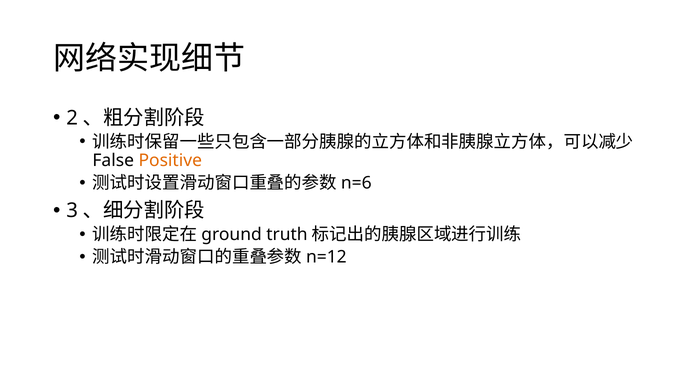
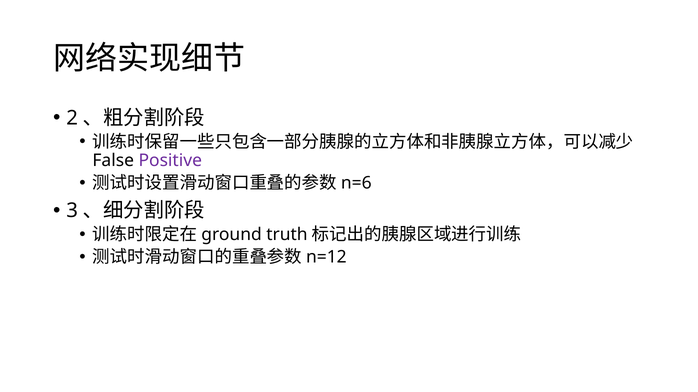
Positive colour: orange -> purple
